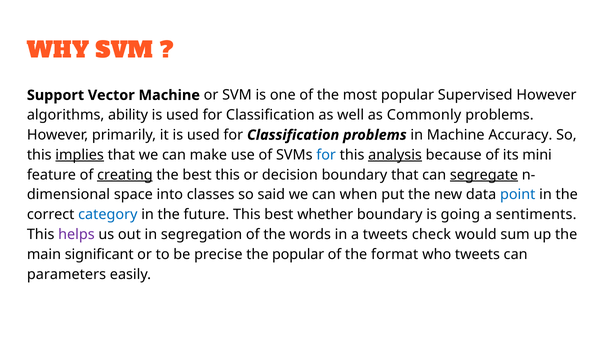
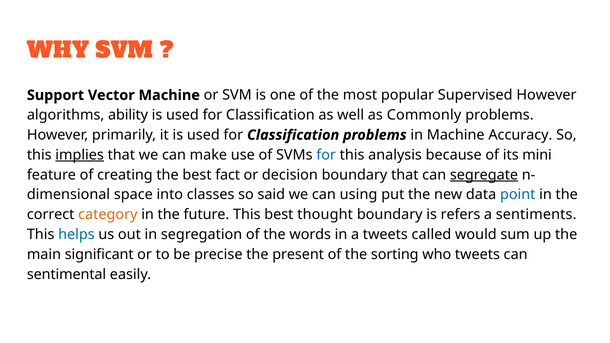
analysis underline: present -> none
creating underline: present -> none
best this: this -> fact
when: when -> using
category colour: blue -> orange
whether: whether -> thought
going: going -> refers
helps colour: purple -> blue
check: check -> called
the popular: popular -> present
format: format -> sorting
parameters: parameters -> sentimental
